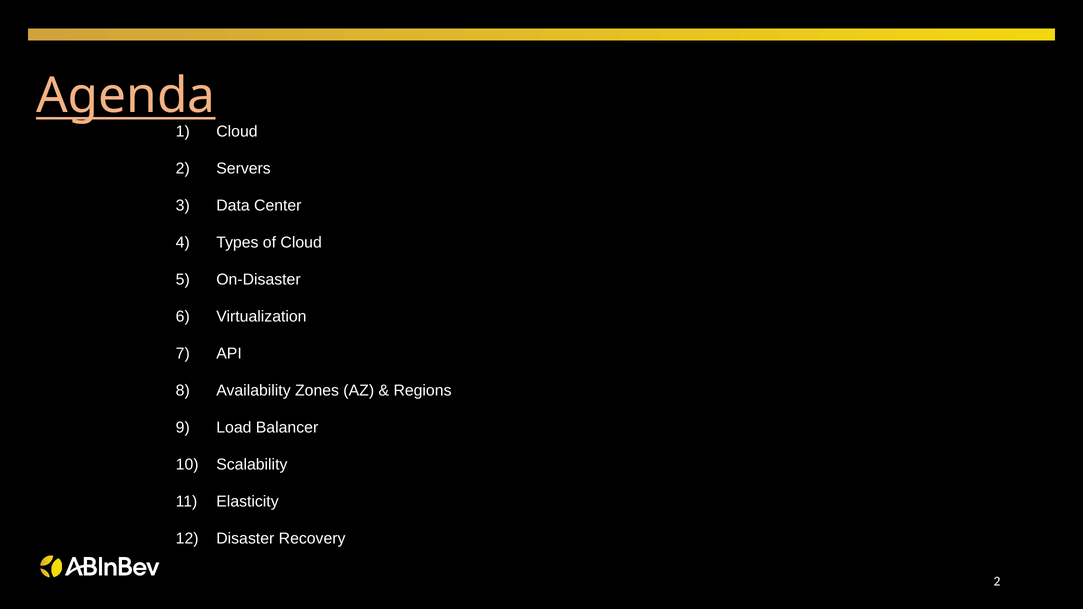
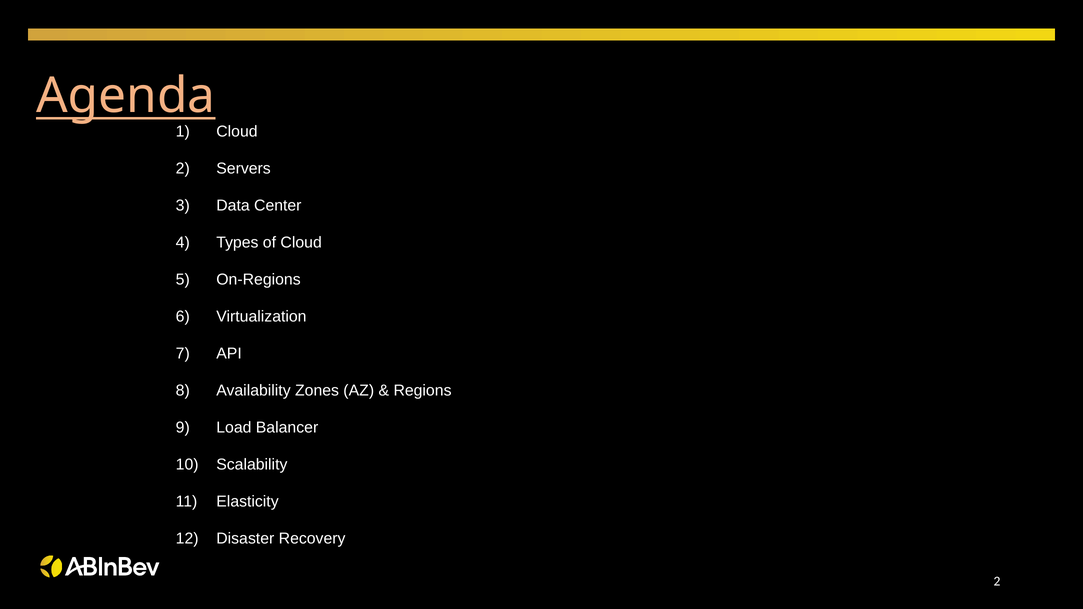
On-Disaster: On-Disaster -> On-Regions
